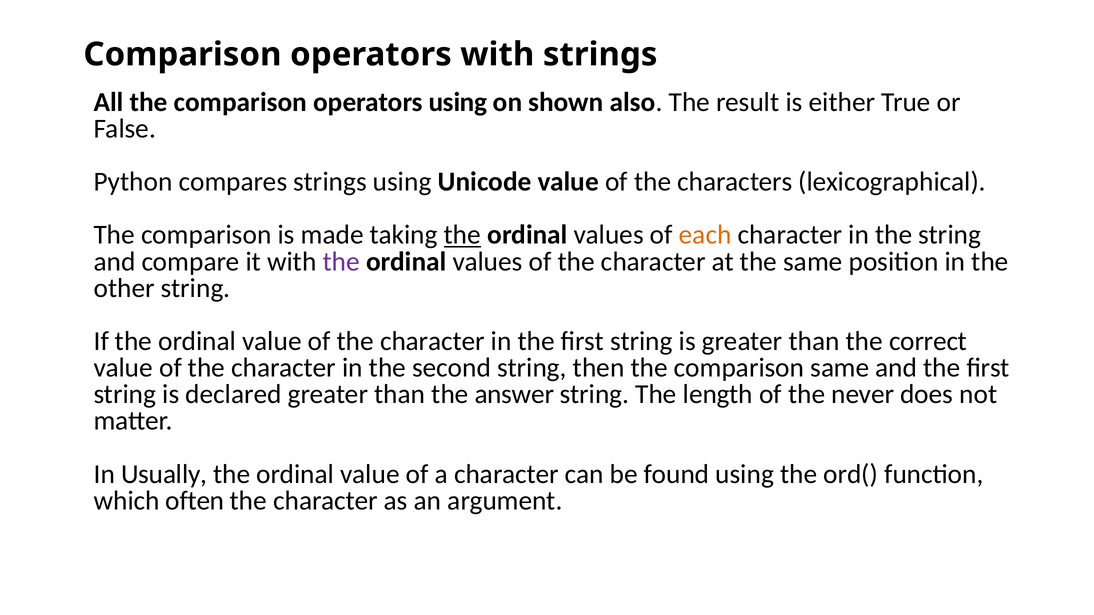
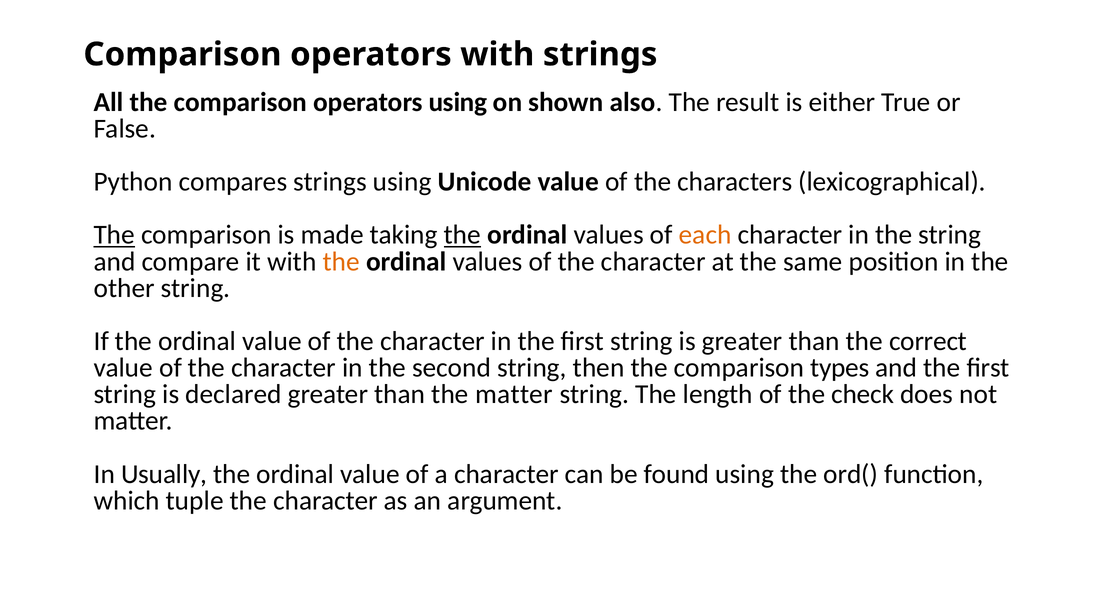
The at (114, 235) underline: none -> present
the at (341, 262) colour: purple -> orange
comparison same: same -> types
the answer: answer -> matter
never: never -> check
often: often -> tuple
